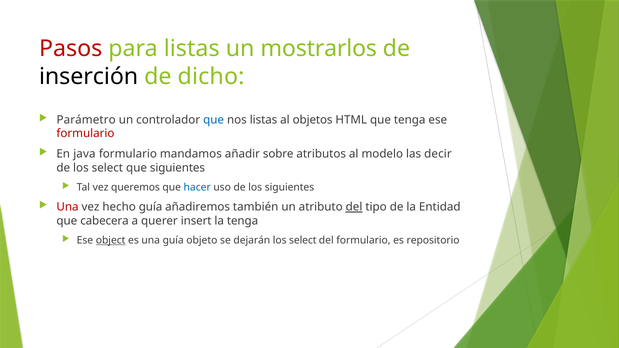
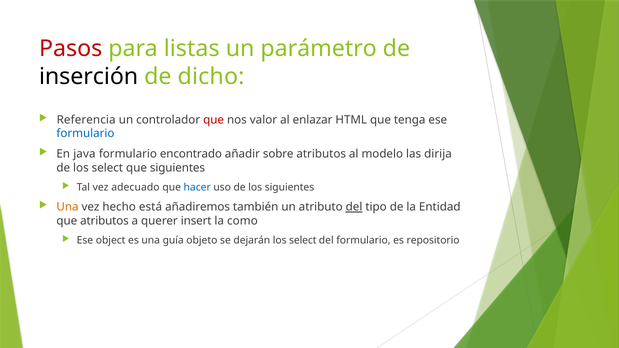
mostrarlos: mostrarlos -> parámetro
Parámetro: Parámetro -> Referencia
que at (214, 120) colour: blue -> red
nos listas: listas -> valor
objetos: objetos -> enlazar
formulario at (85, 134) colour: red -> blue
mandamos: mandamos -> encontrado
decir: decir -> dirija
queremos: queremos -> adecuado
Una at (68, 207) colour: red -> orange
hecho guía: guía -> está
que cabecera: cabecera -> atributos
la tenga: tenga -> como
object underline: present -> none
